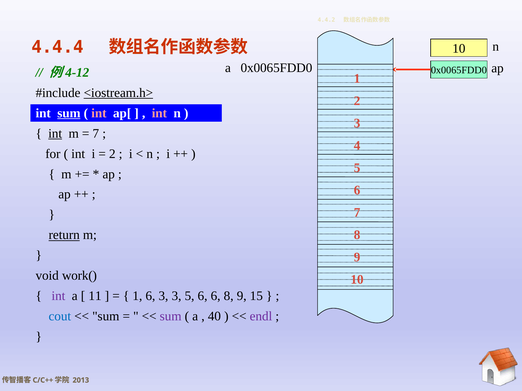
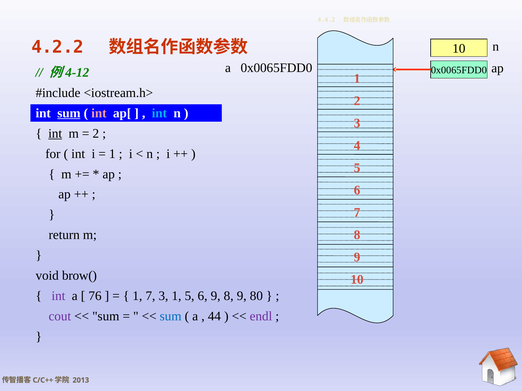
4.4.4: 4.4.4 -> 4.2.2
<iostream.h> underline: present -> none
int at (159, 113) colour: pink -> light blue
7 at (96, 134): 7 -> 2
2 at (112, 154): 2 -> 1
return underline: present -> none
work(: work( -> brow(
11: 11 -> 76
1 6: 6 -> 7
3 3: 3 -> 1
6 6: 6 -> 9
15: 15 -> 80
cout colour: blue -> purple
sum at (171, 317) colour: purple -> blue
40: 40 -> 44
